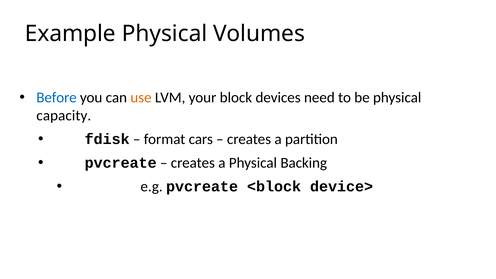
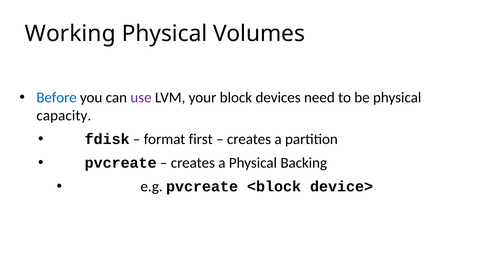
Example: Example -> Working
use colour: orange -> purple
cars: cars -> first
